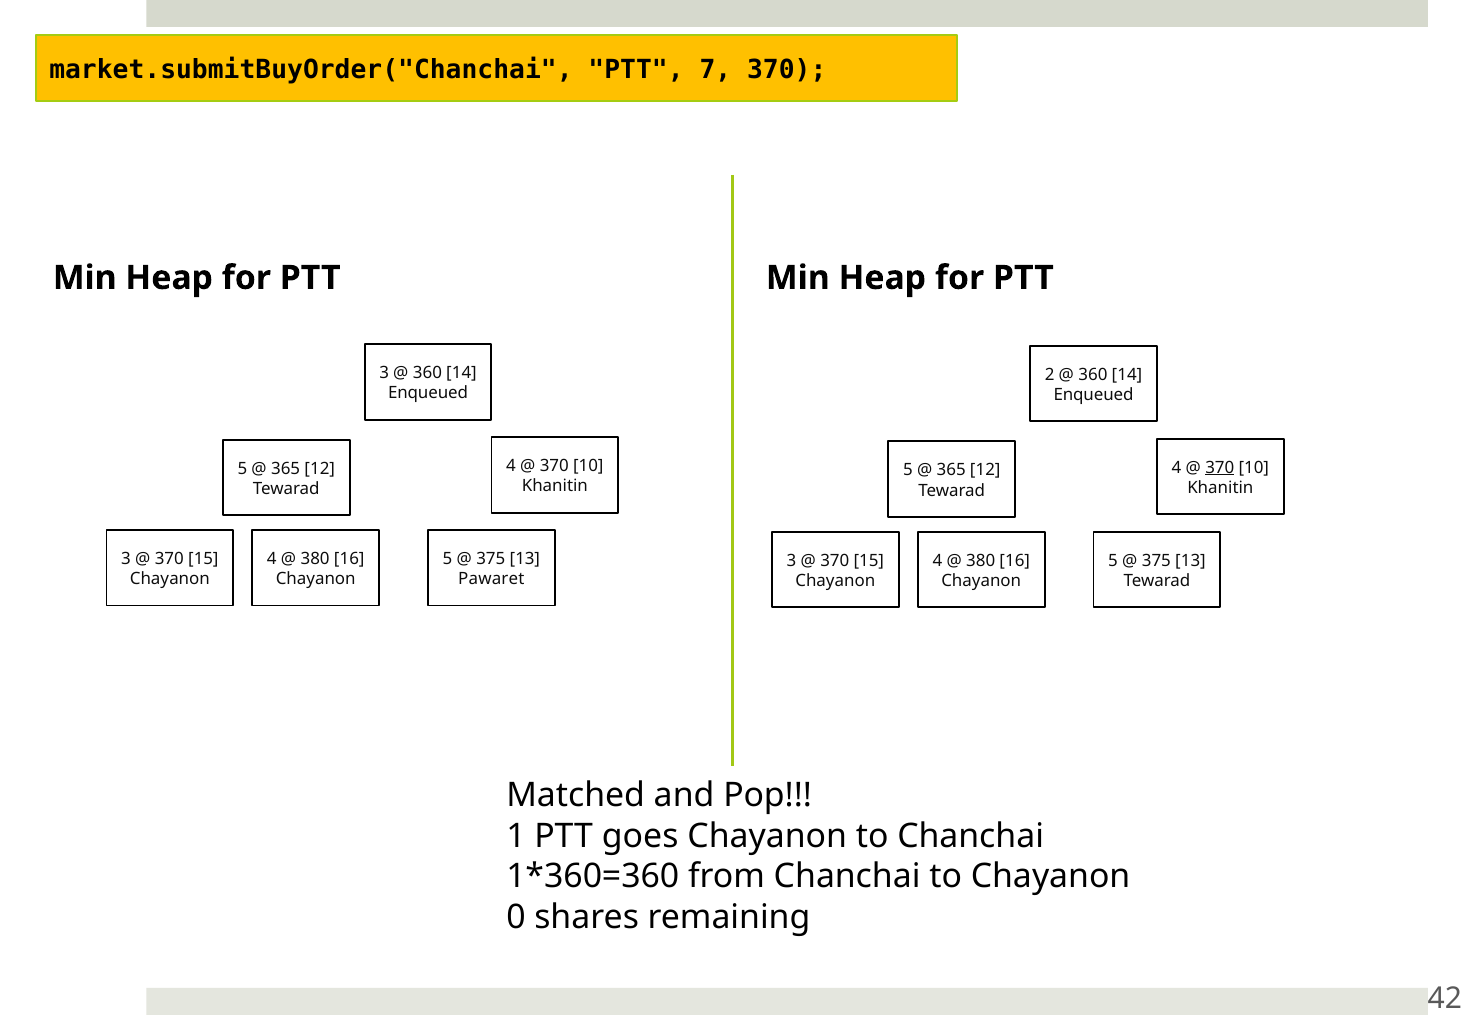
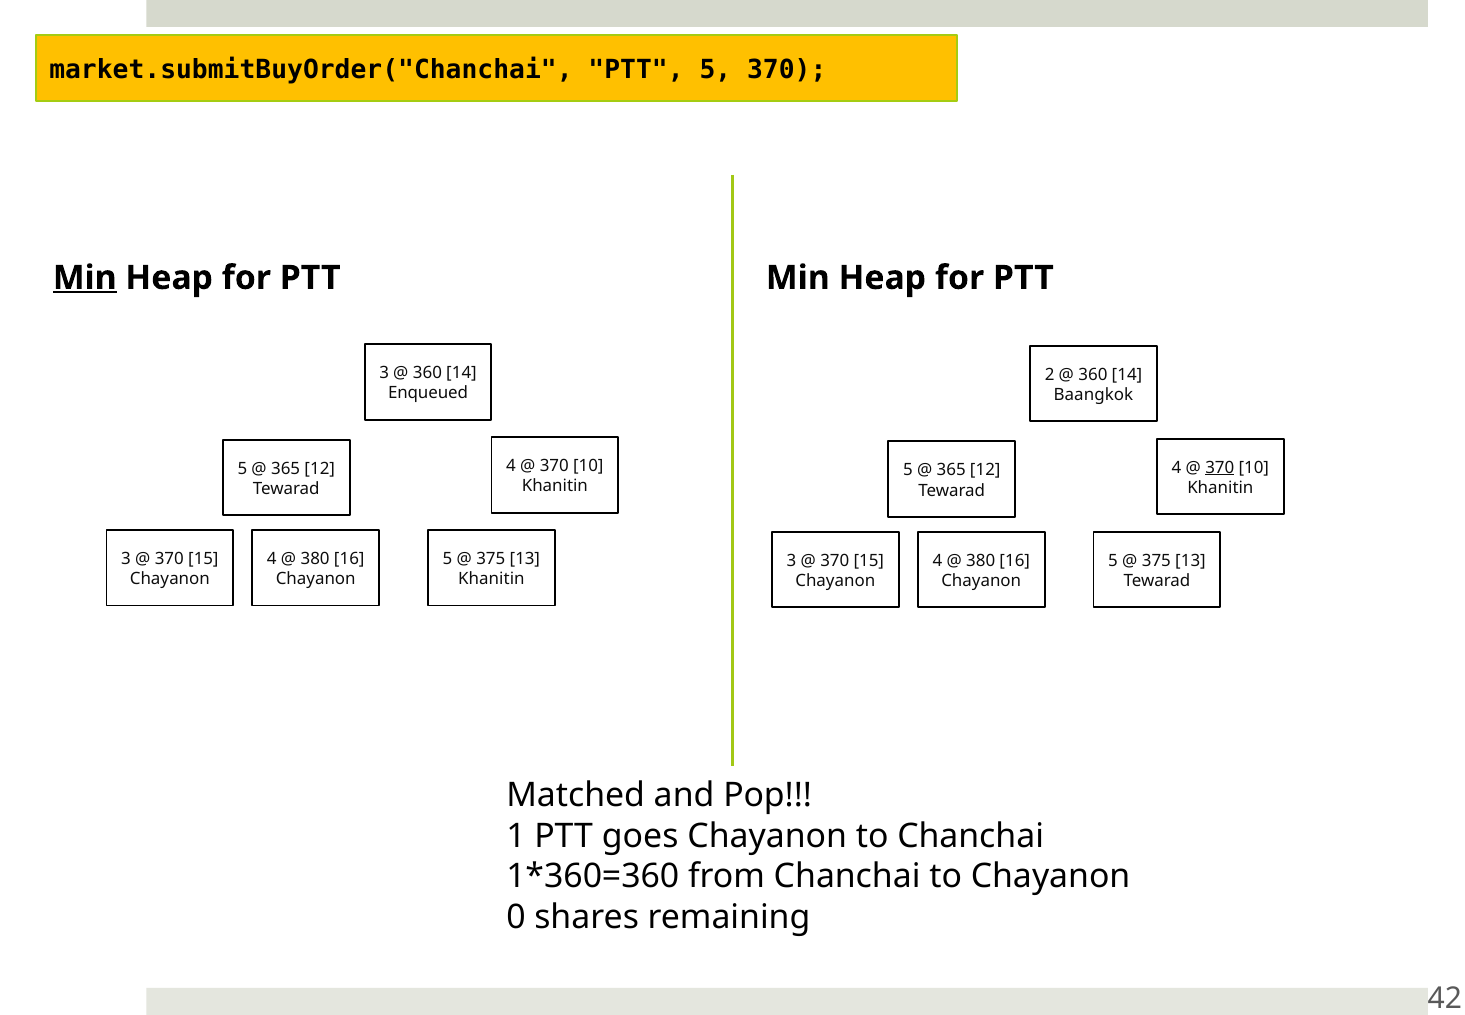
PTT 7: 7 -> 5
Min at (85, 278) underline: none -> present
Enqueued at (1094, 395): Enqueued -> Baangkok
Pawaret at (491, 579): Pawaret -> Khanitin
